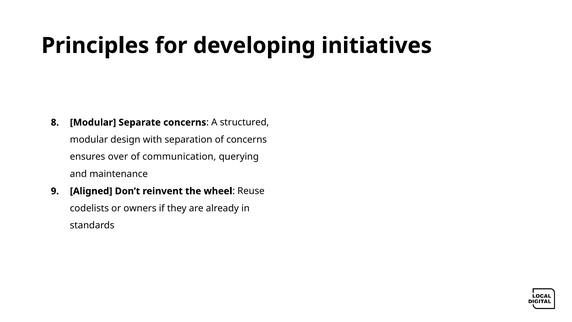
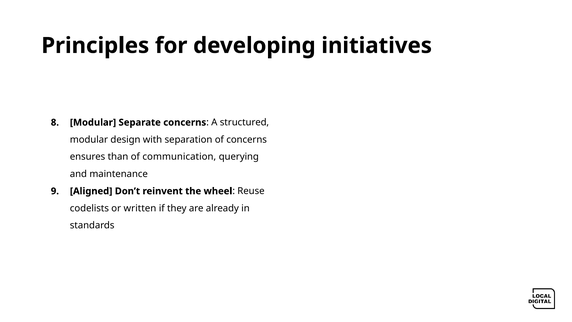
over: over -> than
owners: owners -> written
